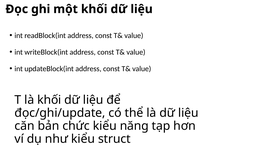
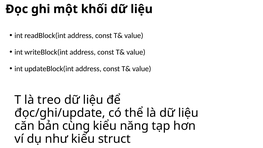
là khối: khối -> treo
chức: chức -> cùng
